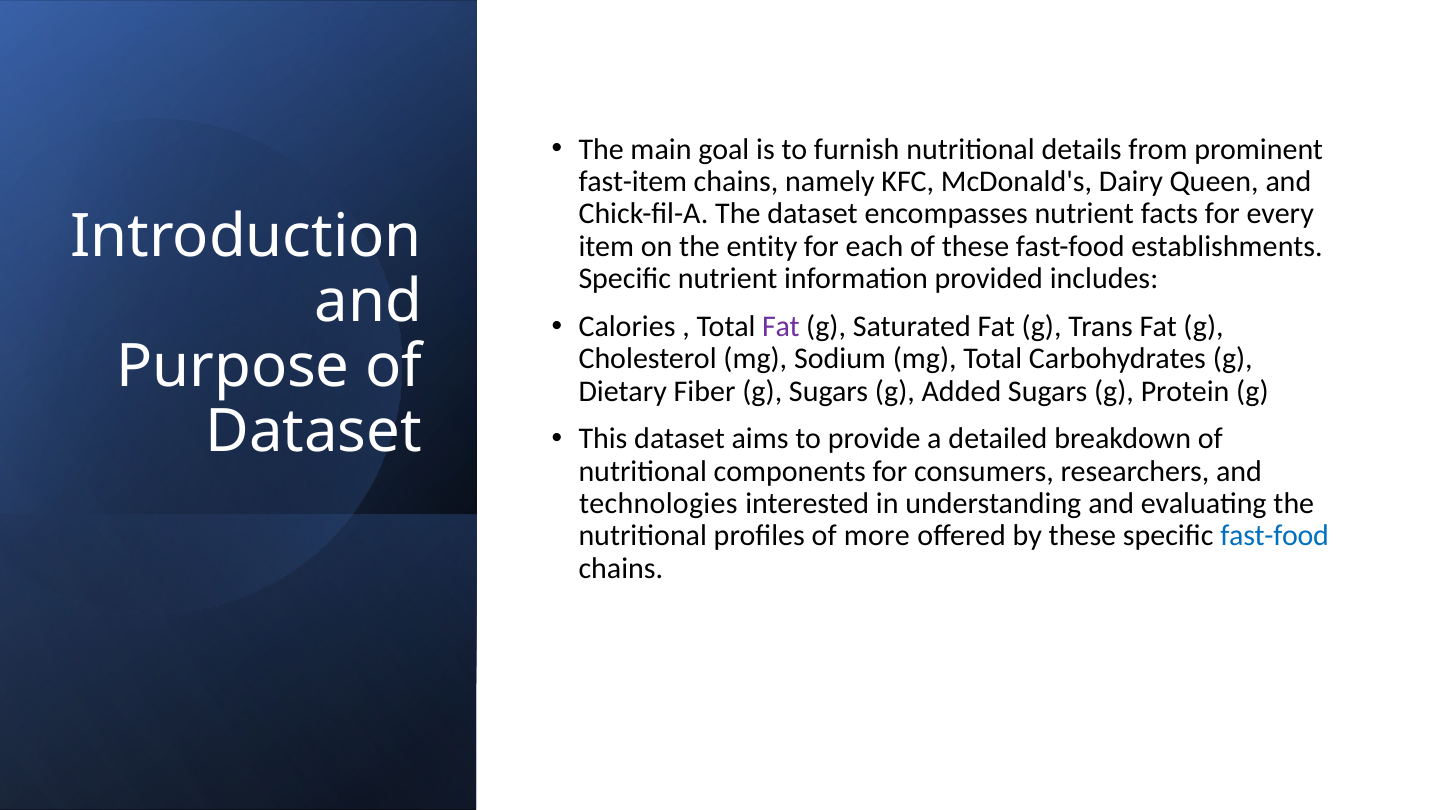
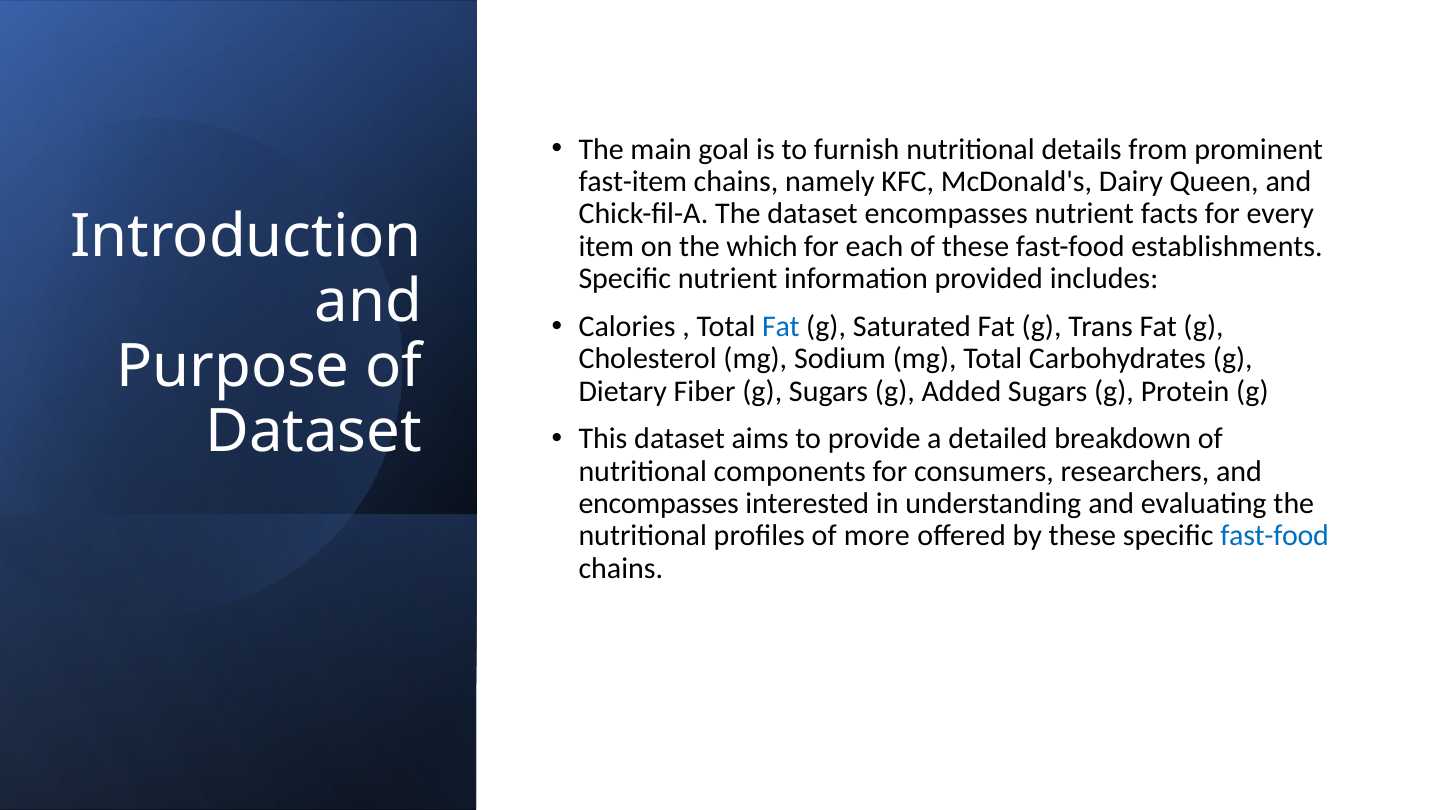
entity: entity -> which
Fat at (781, 326) colour: purple -> blue
technologies at (658, 503): technologies -> encompasses
